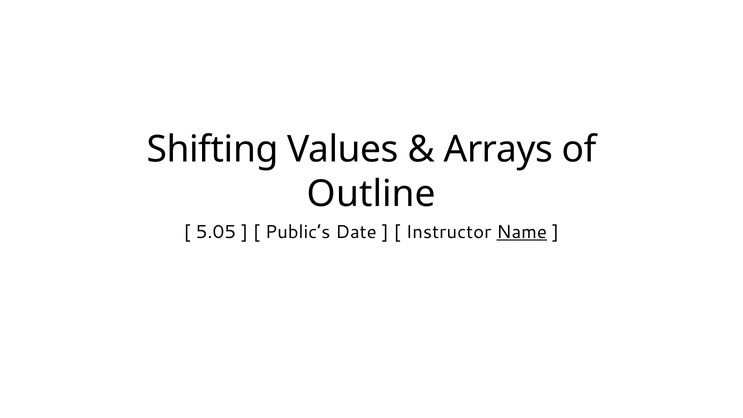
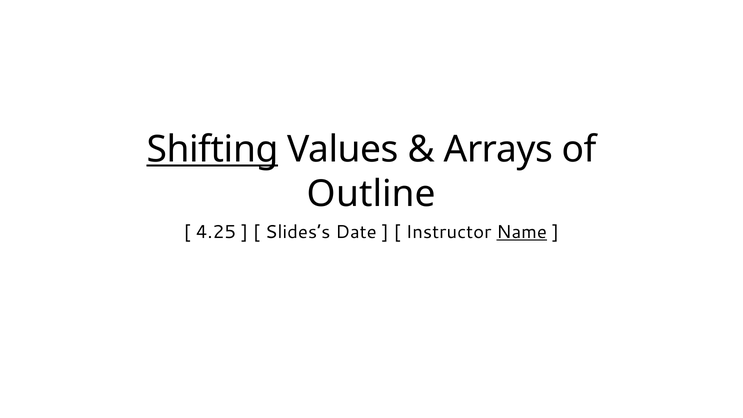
Shifting underline: none -> present
5.05: 5.05 -> 4.25
Public’s: Public’s -> Slides’s
